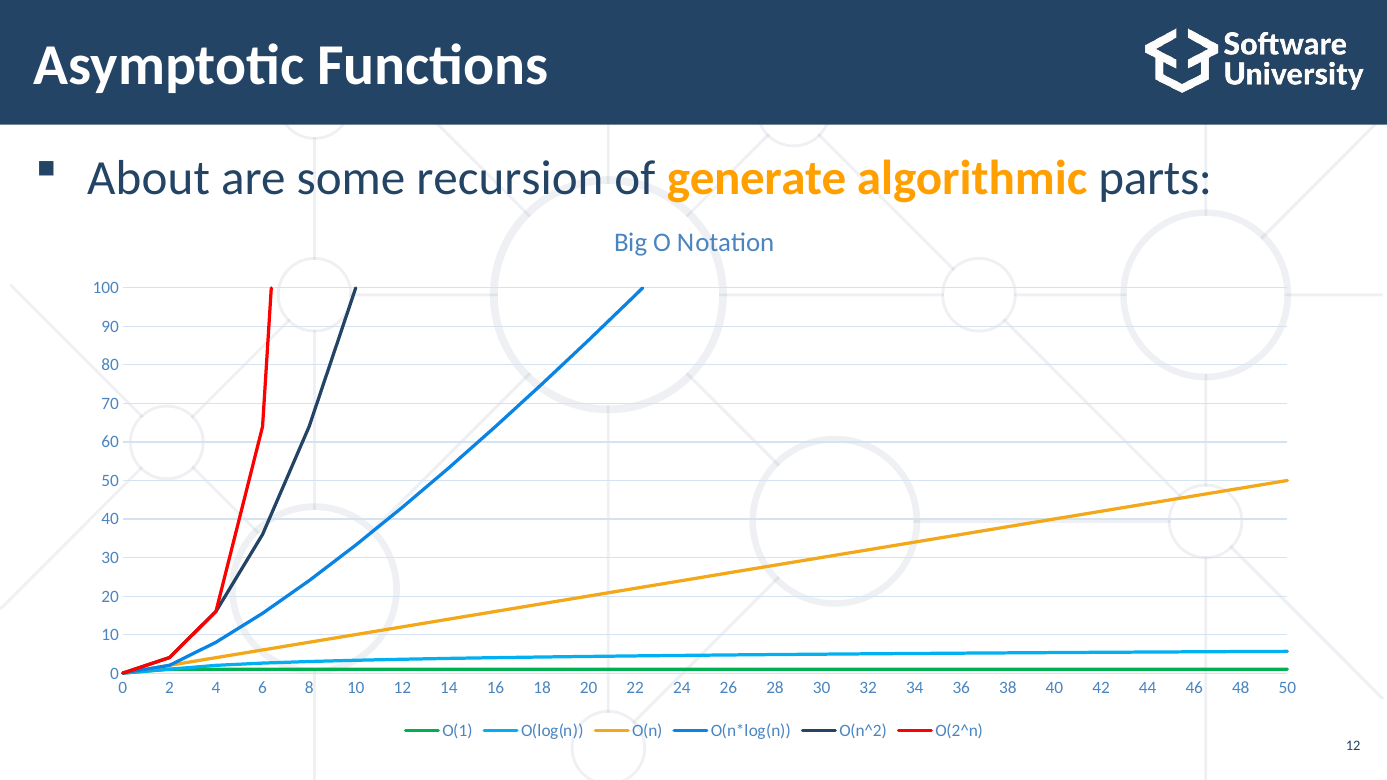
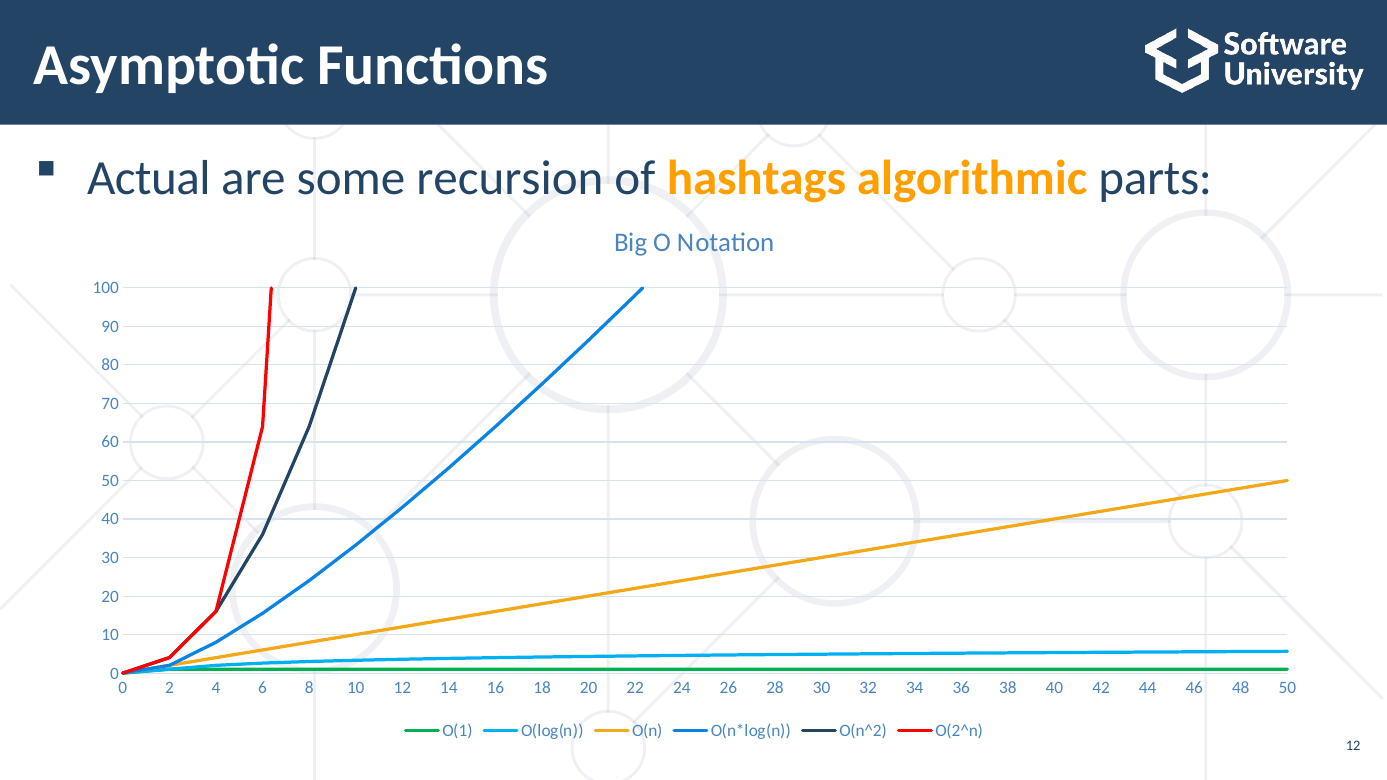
About: About -> Actual
generate: generate -> hashtags
